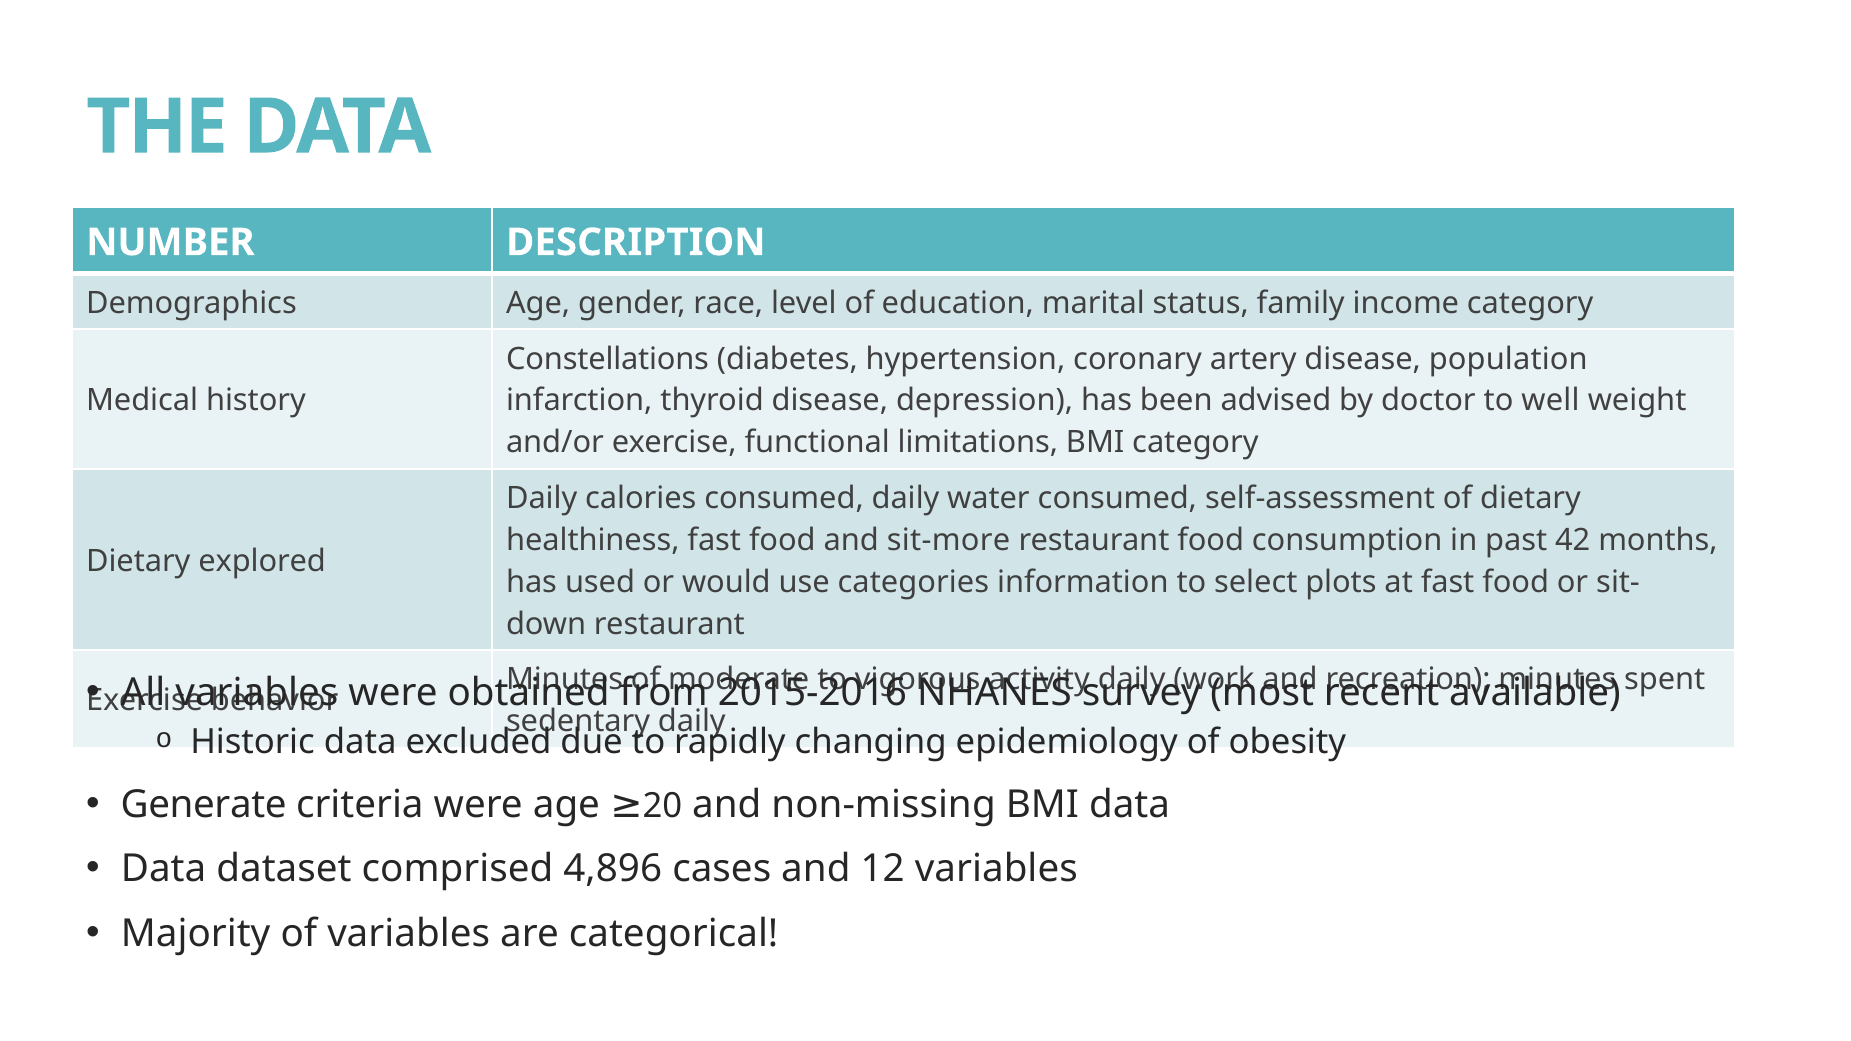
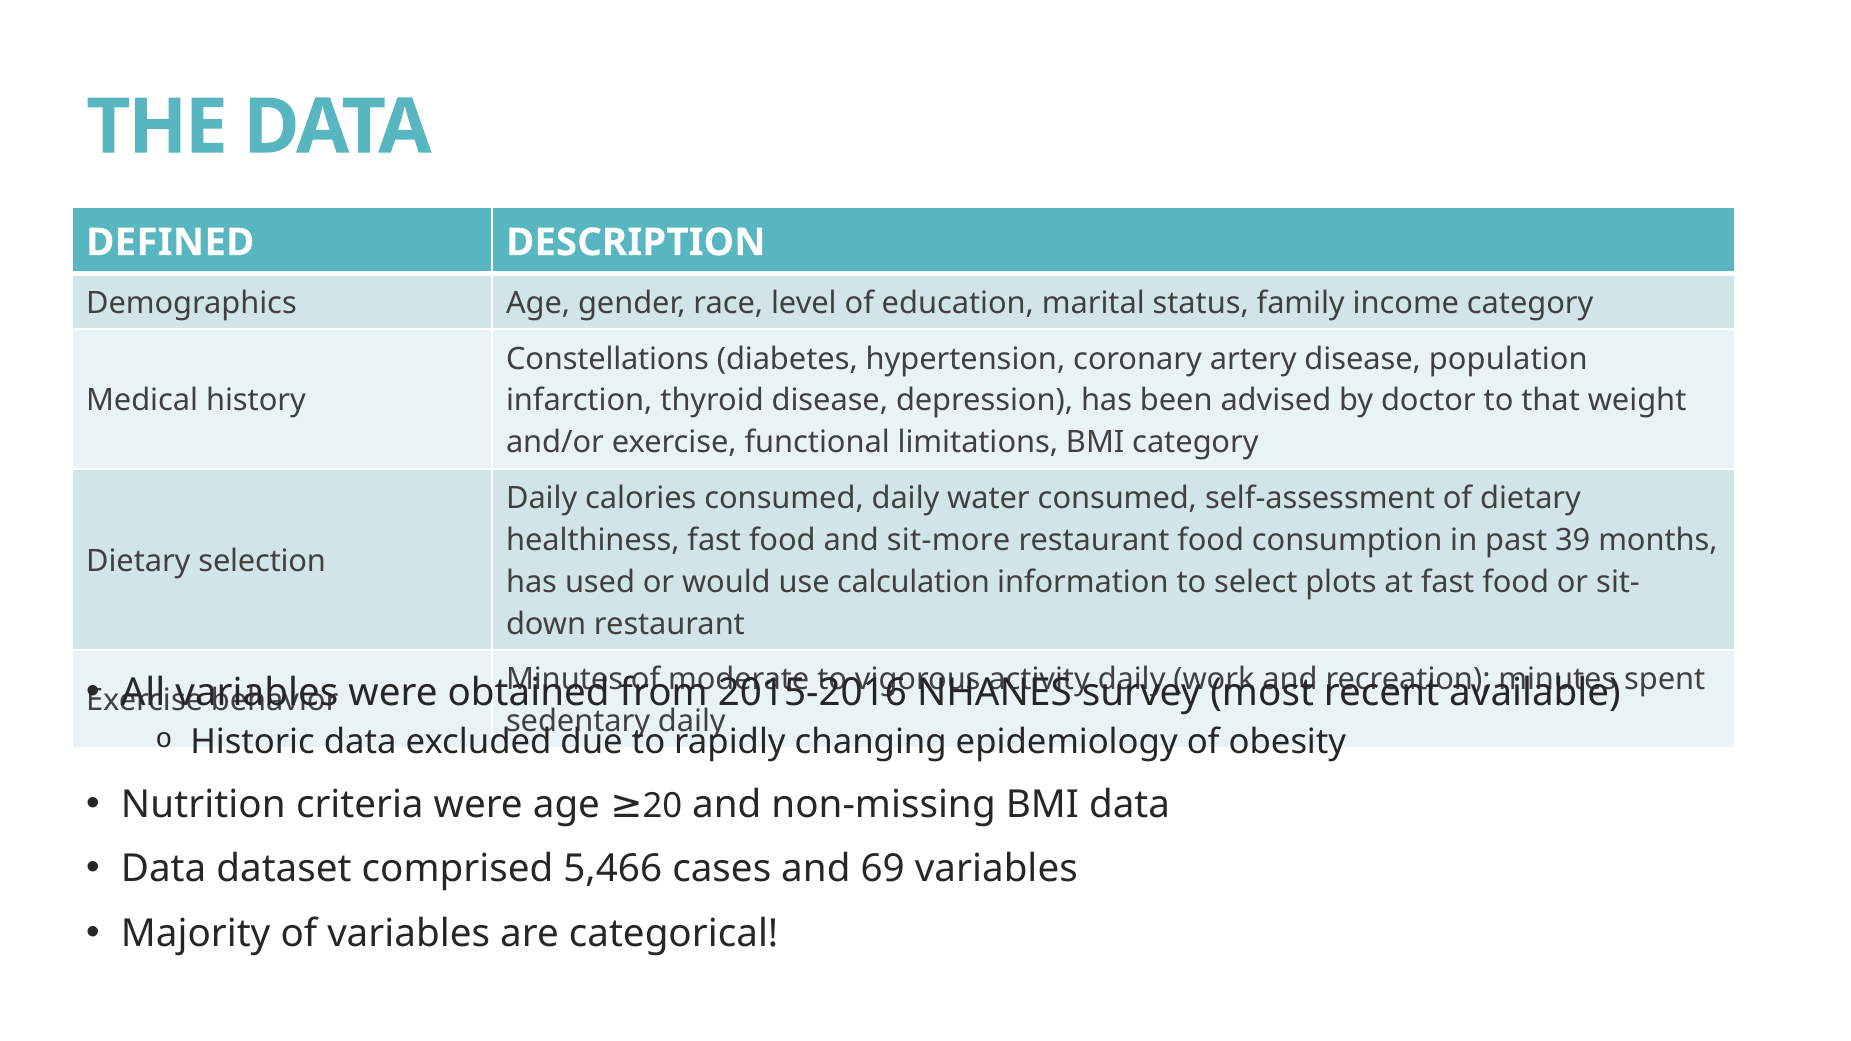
NUMBER: NUMBER -> DEFINED
well: well -> that
42: 42 -> 39
explored: explored -> selection
categories: categories -> calculation
Generate: Generate -> Nutrition
4,896: 4,896 -> 5,466
12: 12 -> 69
